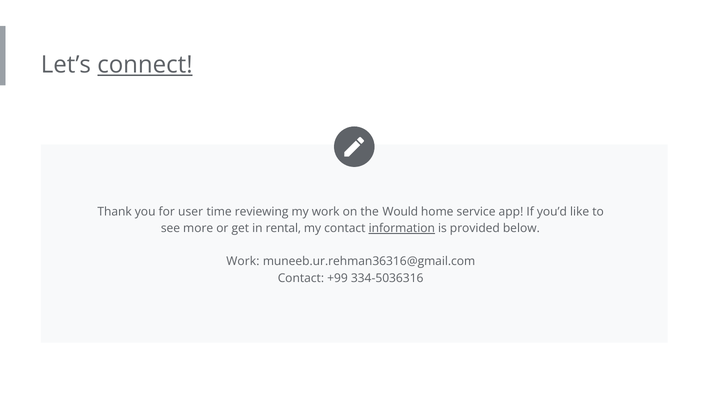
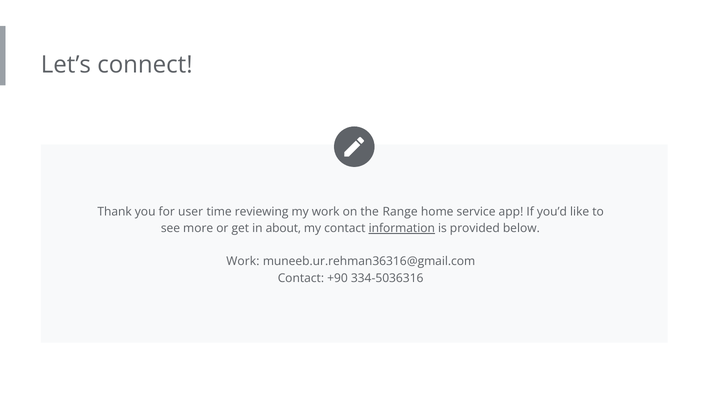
connect underline: present -> none
Would: Would -> Range
rental: rental -> about
+99: +99 -> +90
